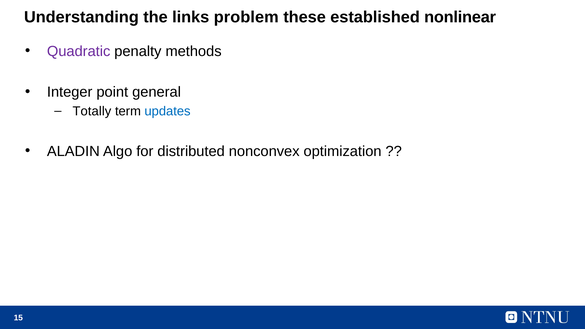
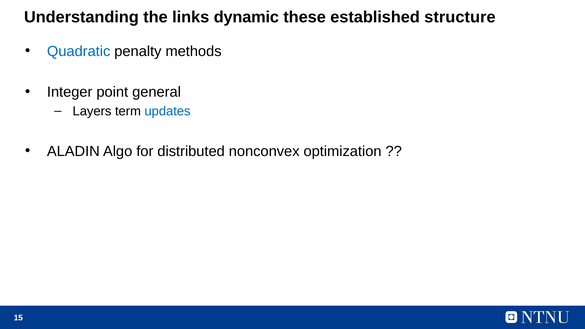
problem: problem -> dynamic
nonlinear: nonlinear -> structure
Quadratic colour: purple -> blue
Totally: Totally -> Layers
